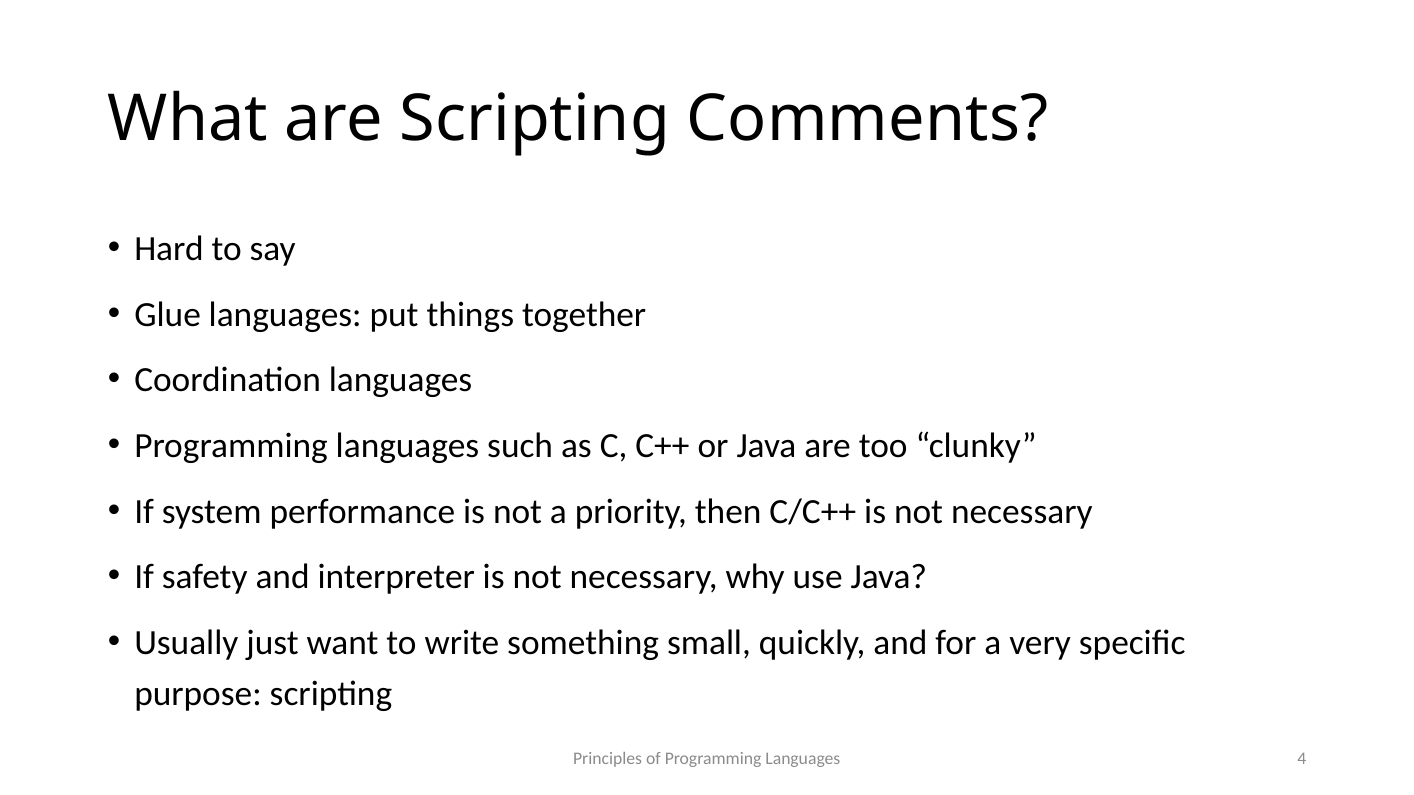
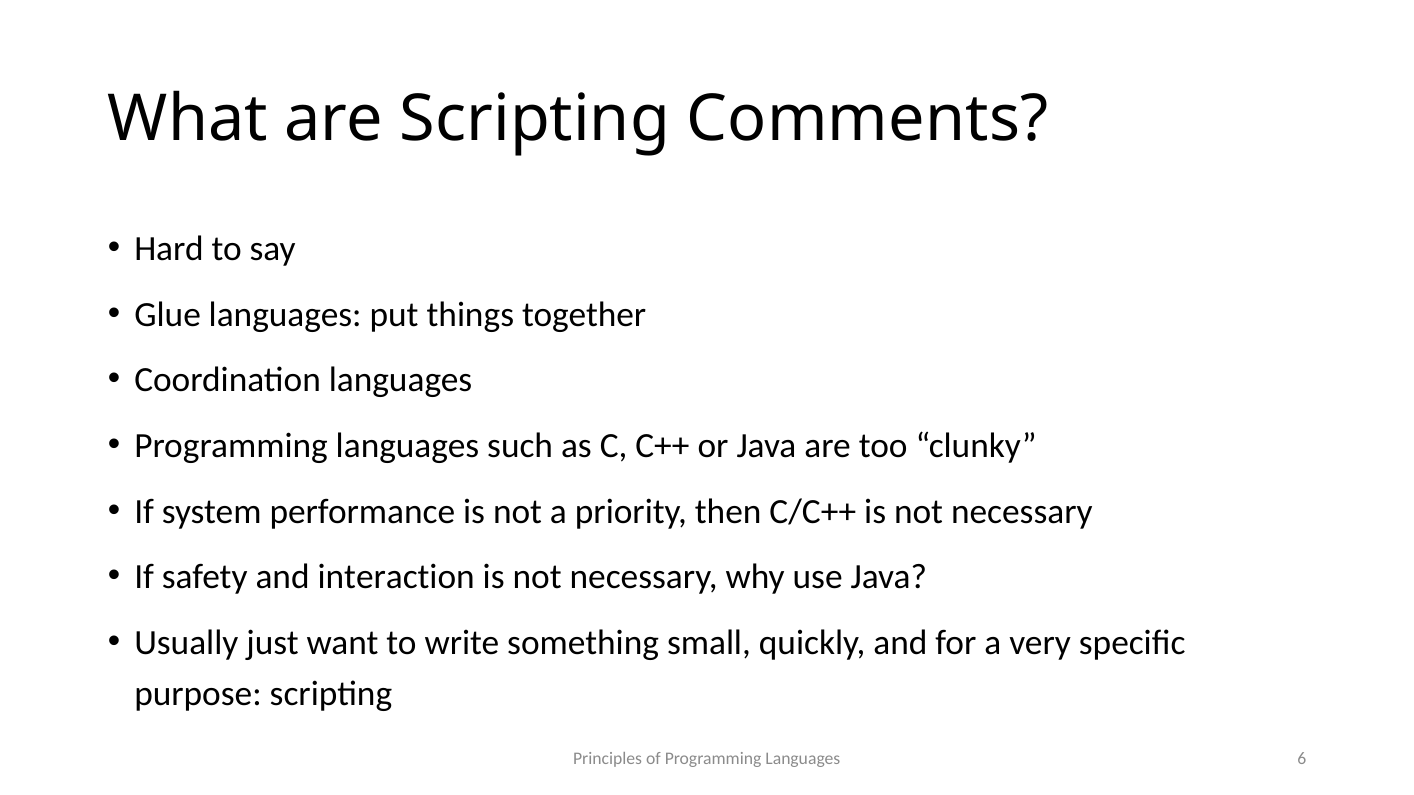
interpreter: interpreter -> interaction
4: 4 -> 6
